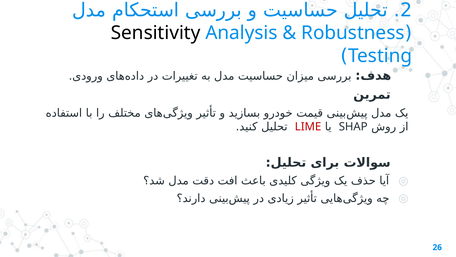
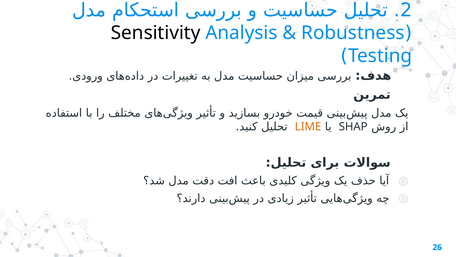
LIME colour: red -> orange
